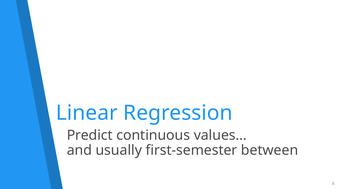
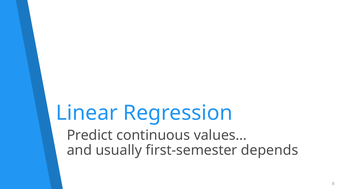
between: between -> depends
